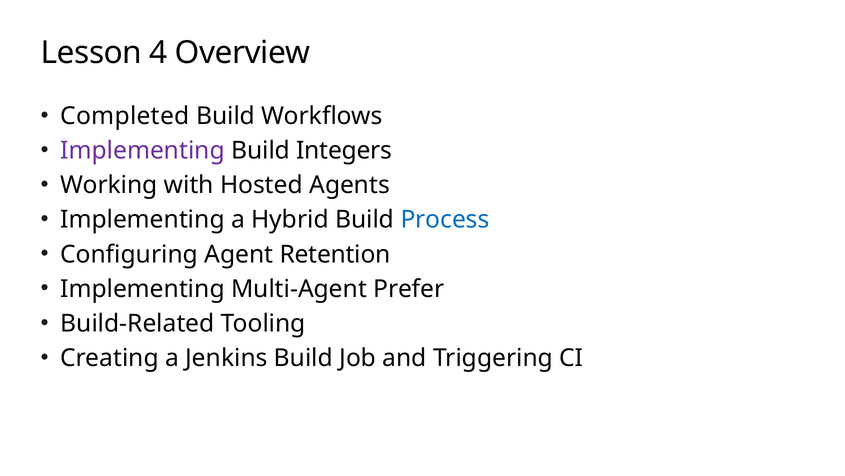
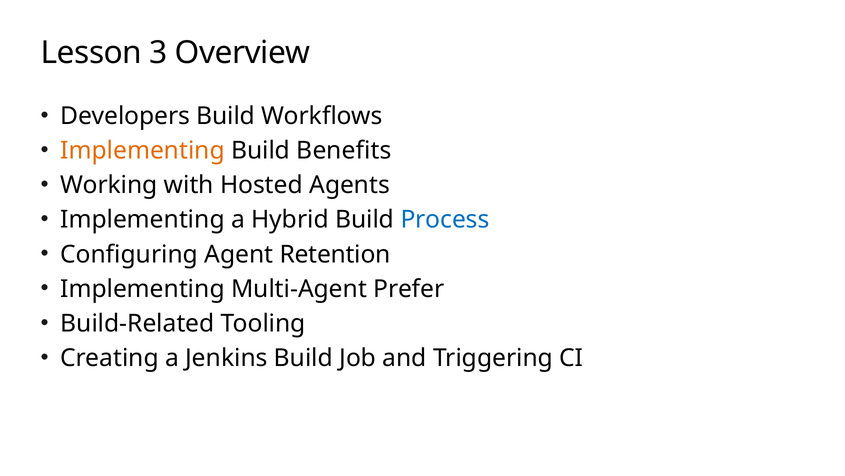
4: 4 -> 3
Completed: Completed -> Developers
Implementing at (143, 150) colour: purple -> orange
Integers: Integers -> Benefits
